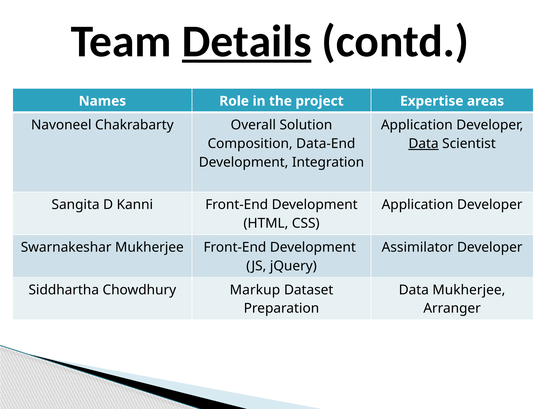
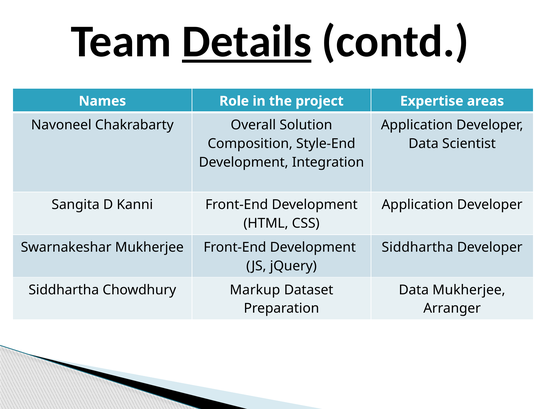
Data-End: Data-End -> Style-End
Data at (424, 144) underline: present -> none
Assimilator at (418, 248): Assimilator -> Siddhartha
